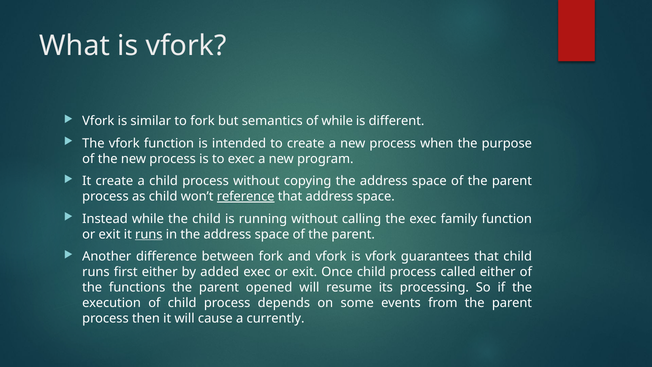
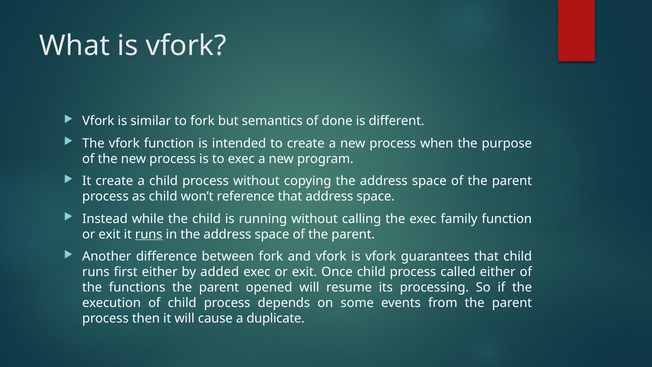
of while: while -> done
reference underline: present -> none
currently: currently -> duplicate
